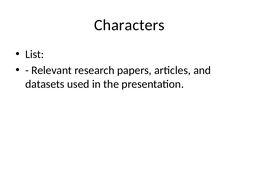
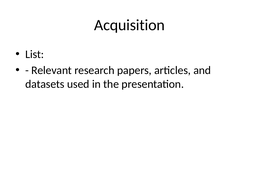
Characters: Characters -> Acquisition
